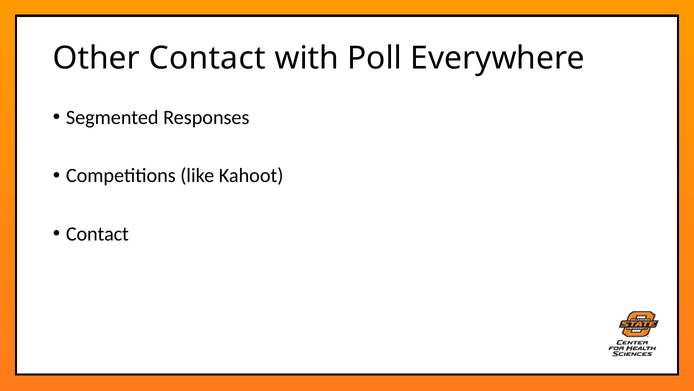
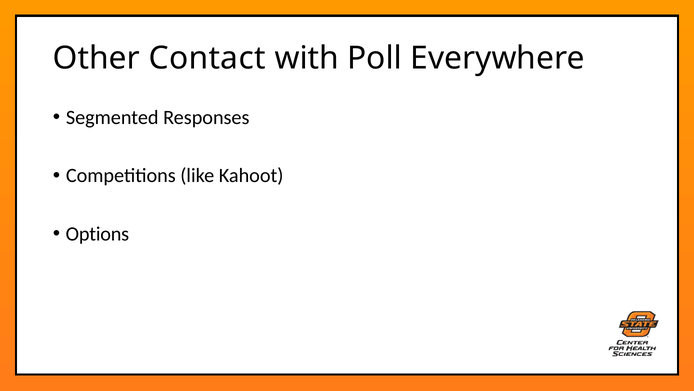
Contact at (97, 233): Contact -> Options
